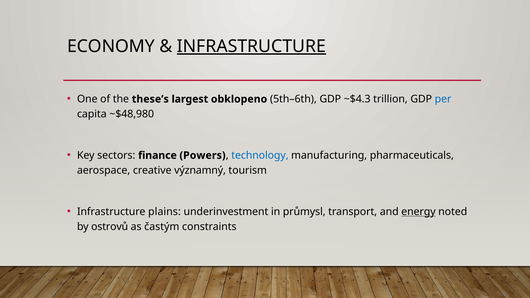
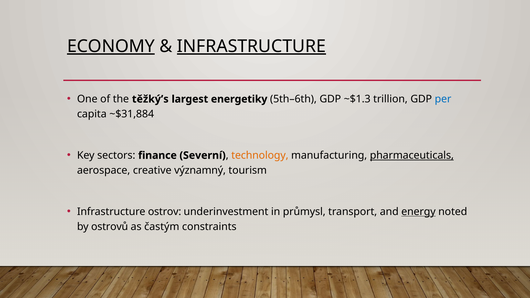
ECONOMY underline: none -> present
these’s: these’s -> těžký’s
obklopeno: obklopeno -> energetiky
~$4.3: ~$4.3 -> ~$1.3
~$48,980: ~$48,980 -> ~$31,884
Powers: Powers -> Severní
technology colour: blue -> orange
pharmaceuticals underline: none -> present
plains: plains -> ostrov
